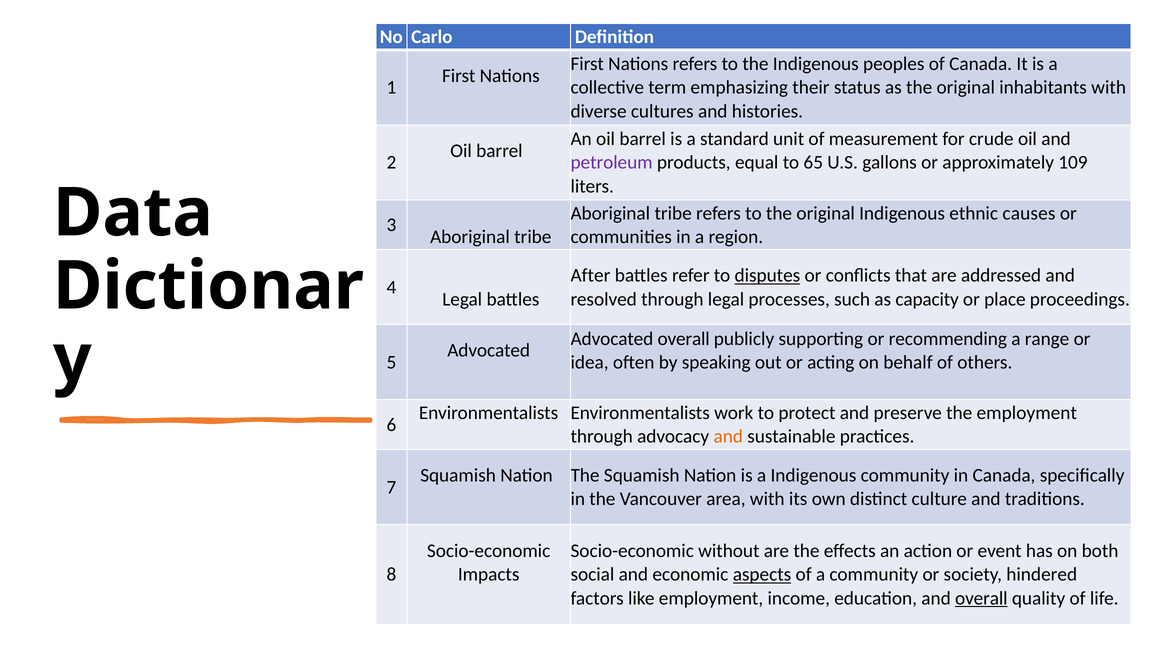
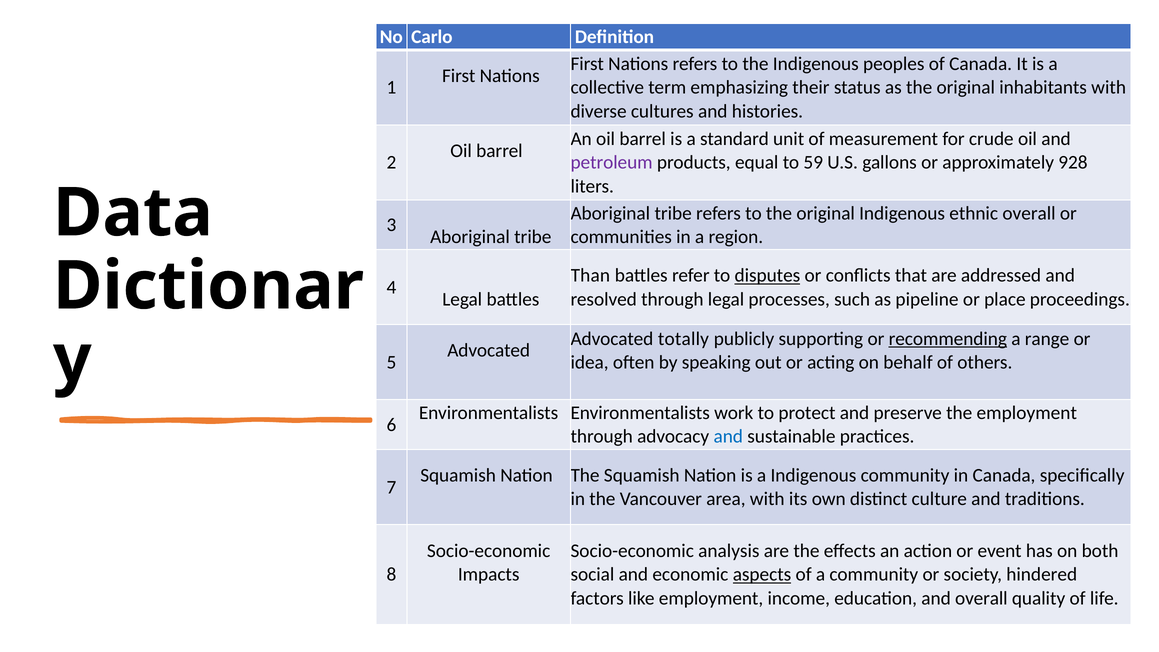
65: 65 -> 59
109: 109 -> 928
ethnic causes: causes -> overall
After: After -> Than
capacity: capacity -> pipeline
Advocated overall: overall -> totally
recommending underline: none -> present
and at (728, 436) colour: orange -> blue
without: without -> analysis
overall at (981, 598) underline: present -> none
